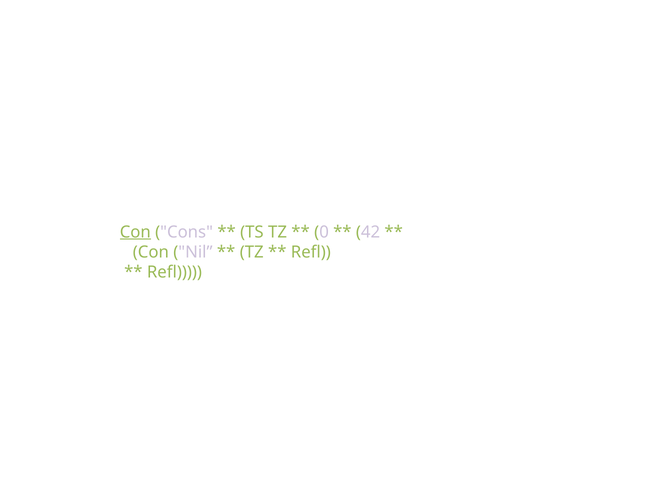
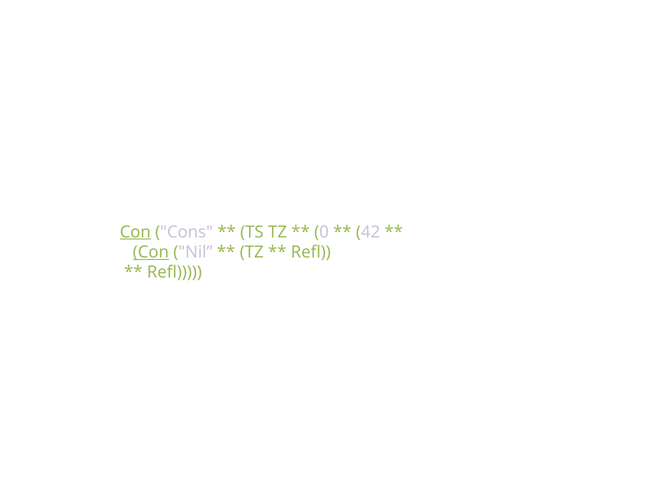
Con at (151, 252) underline: none -> present
